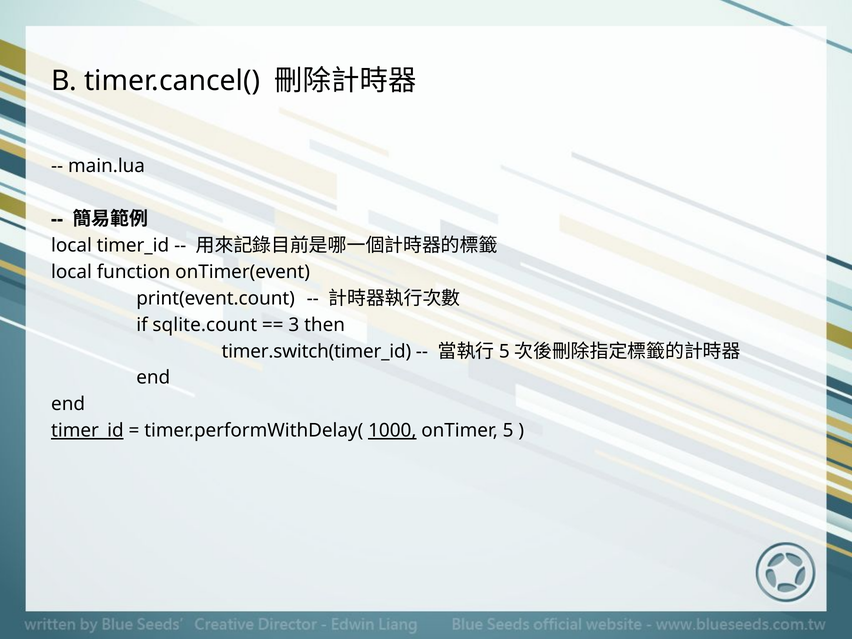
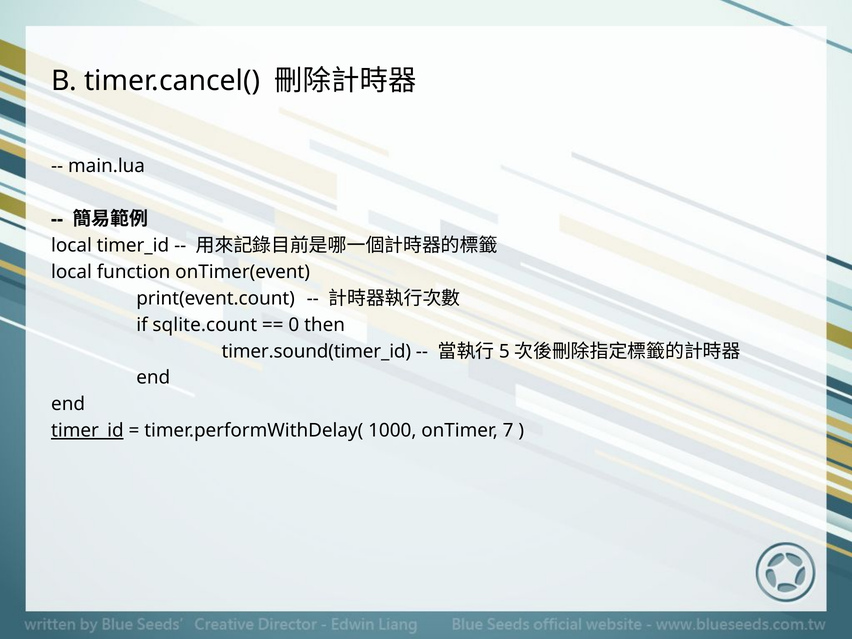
3: 3 -> 0
timer.switch(timer_id: timer.switch(timer_id -> timer.sound(timer_id
1000 underline: present -> none
5: 5 -> 7
